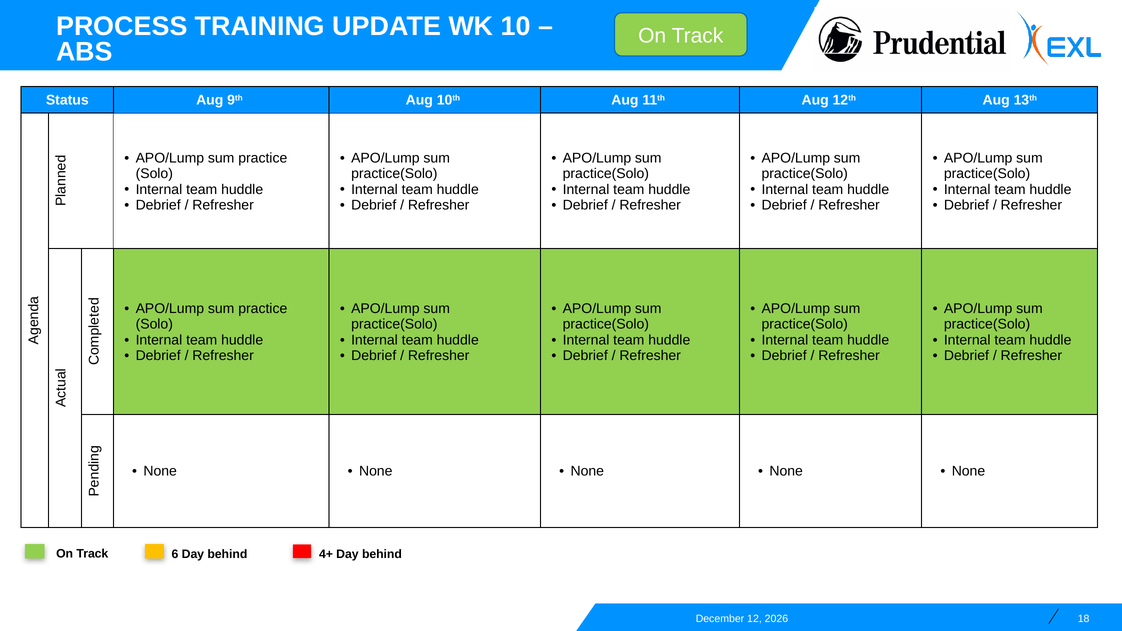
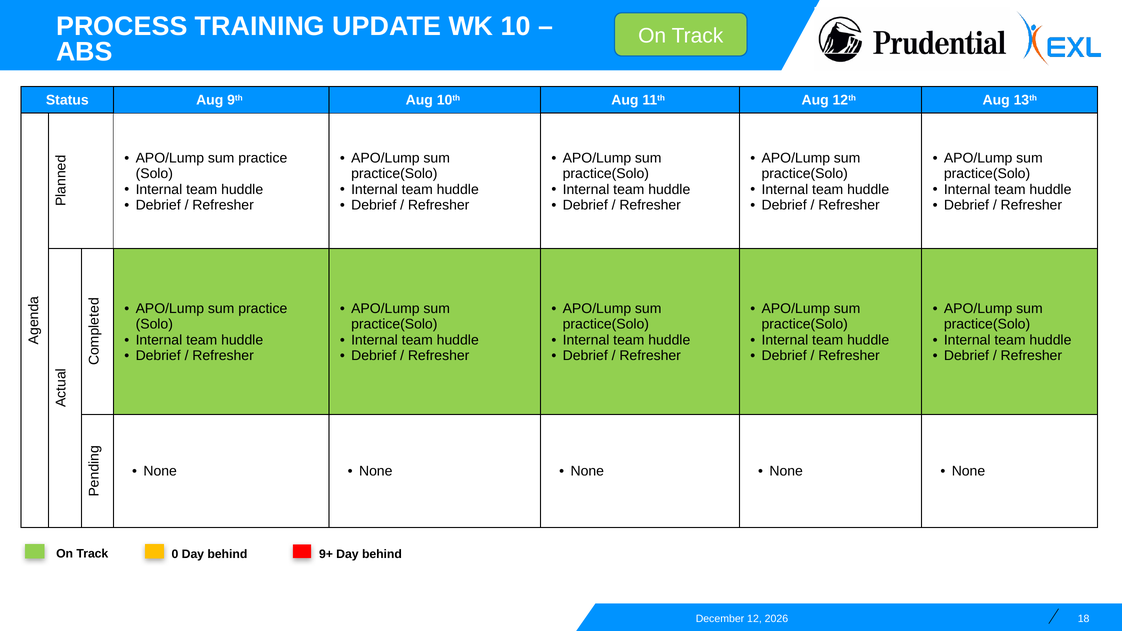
6: 6 -> 0
4+: 4+ -> 9+
